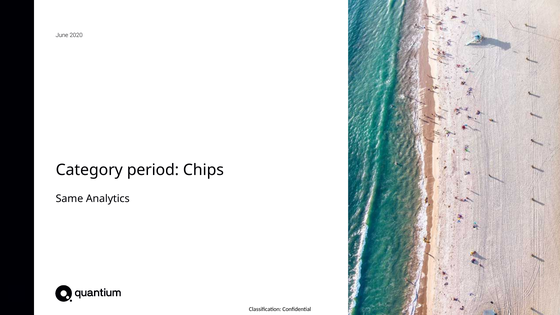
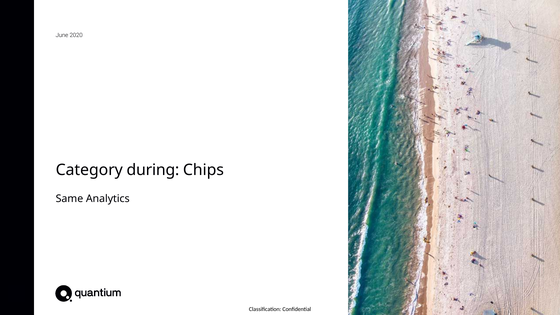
period: period -> during
